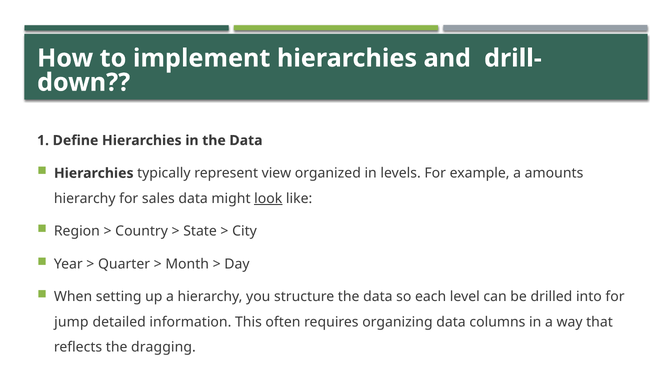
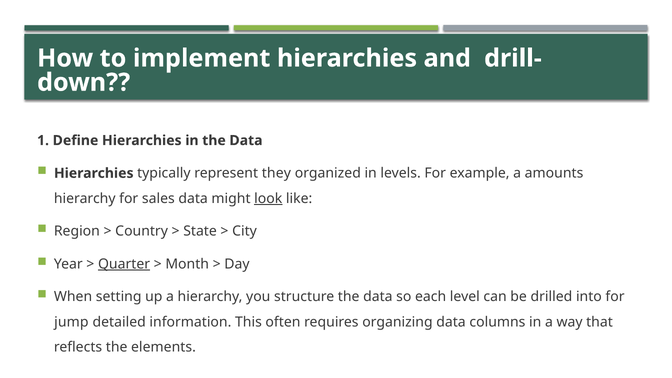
view: view -> they
Quarter underline: none -> present
dragging: dragging -> elements
